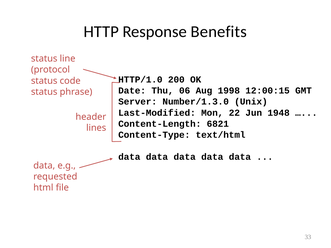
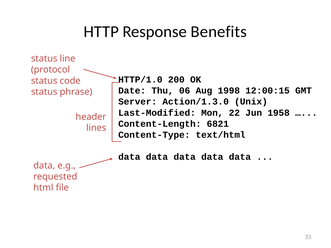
Number/1.3.0: Number/1.3.0 -> Action/1.3.0
1948: 1948 -> 1958
